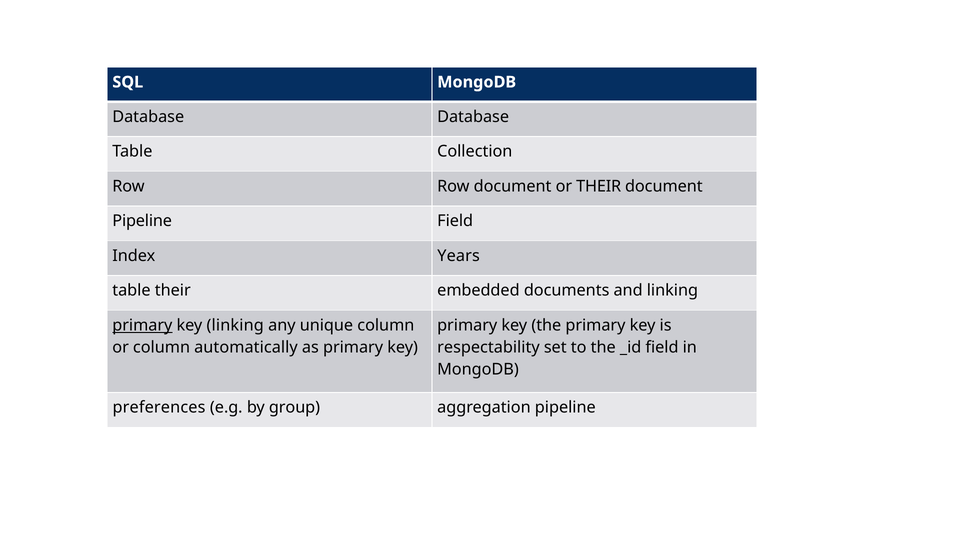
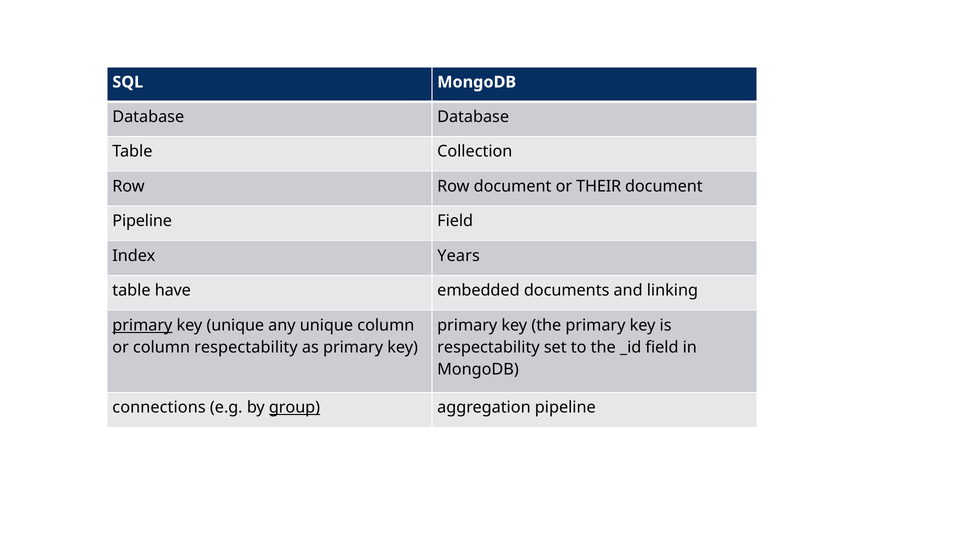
table their: their -> have
key linking: linking -> unique
column automatically: automatically -> respectability
preferences: preferences -> connections
group underline: none -> present
